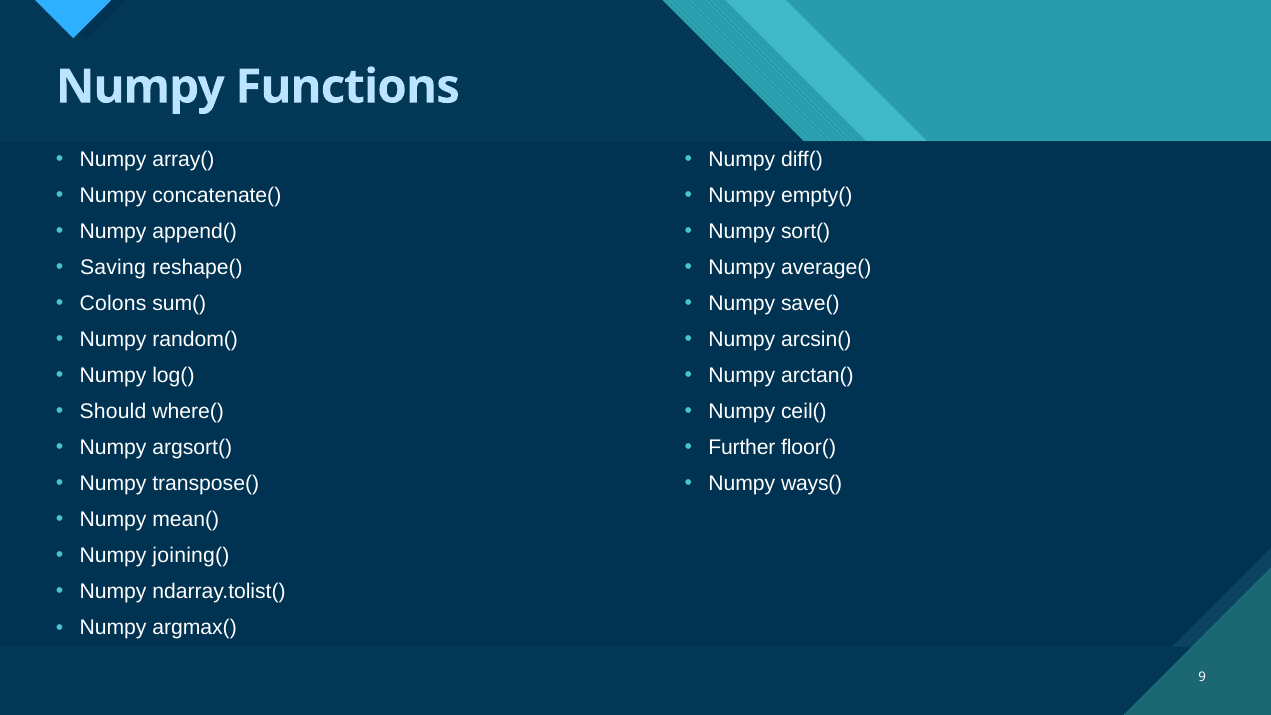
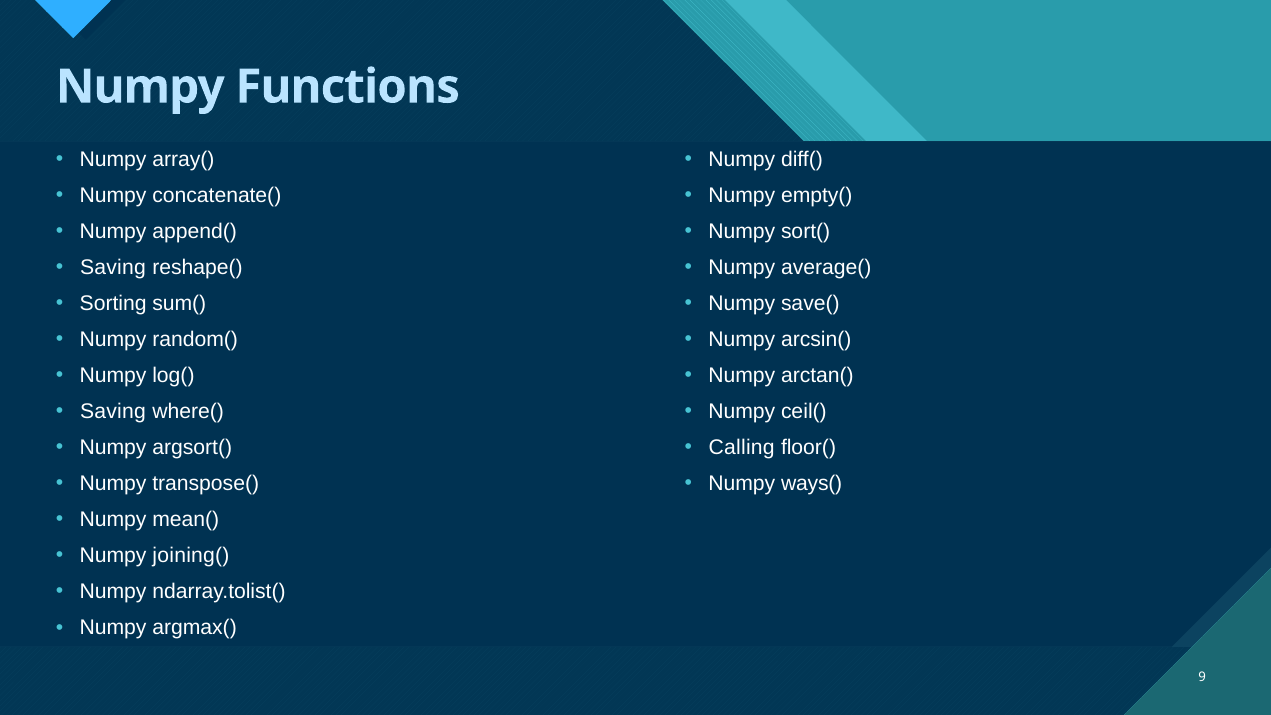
Colons: Colons -> Sorting
Should at (113, 412): Should -> Saving
Further: Further -> Calling
